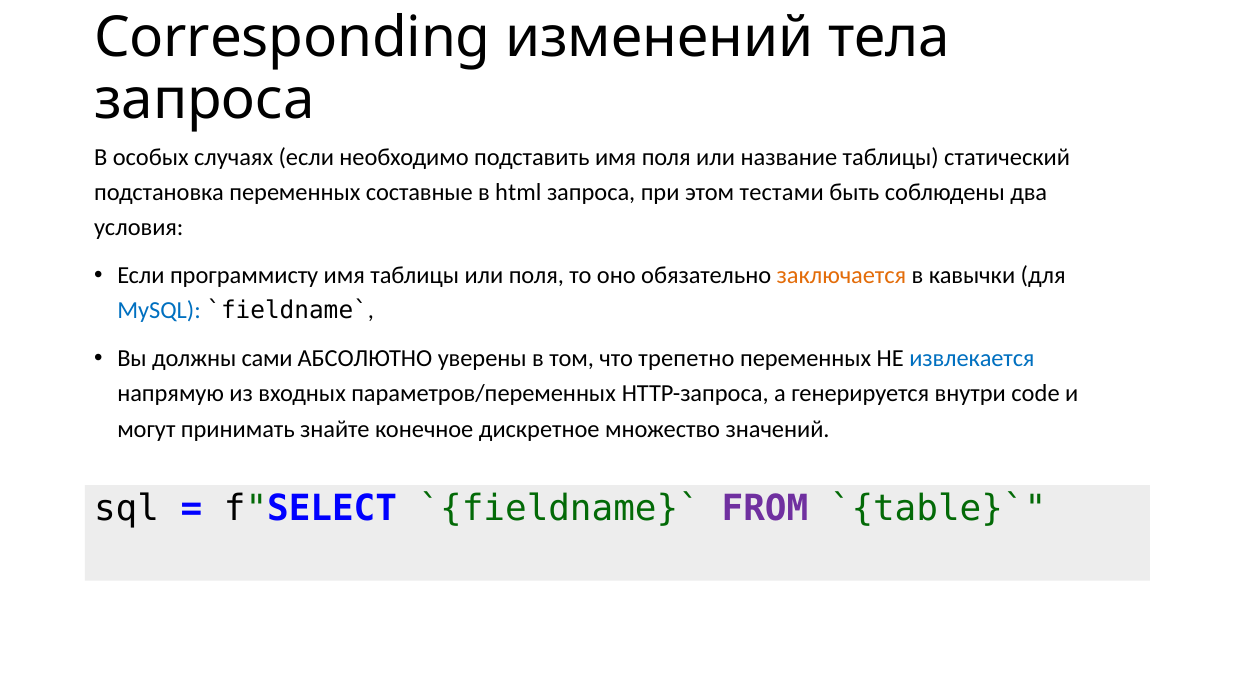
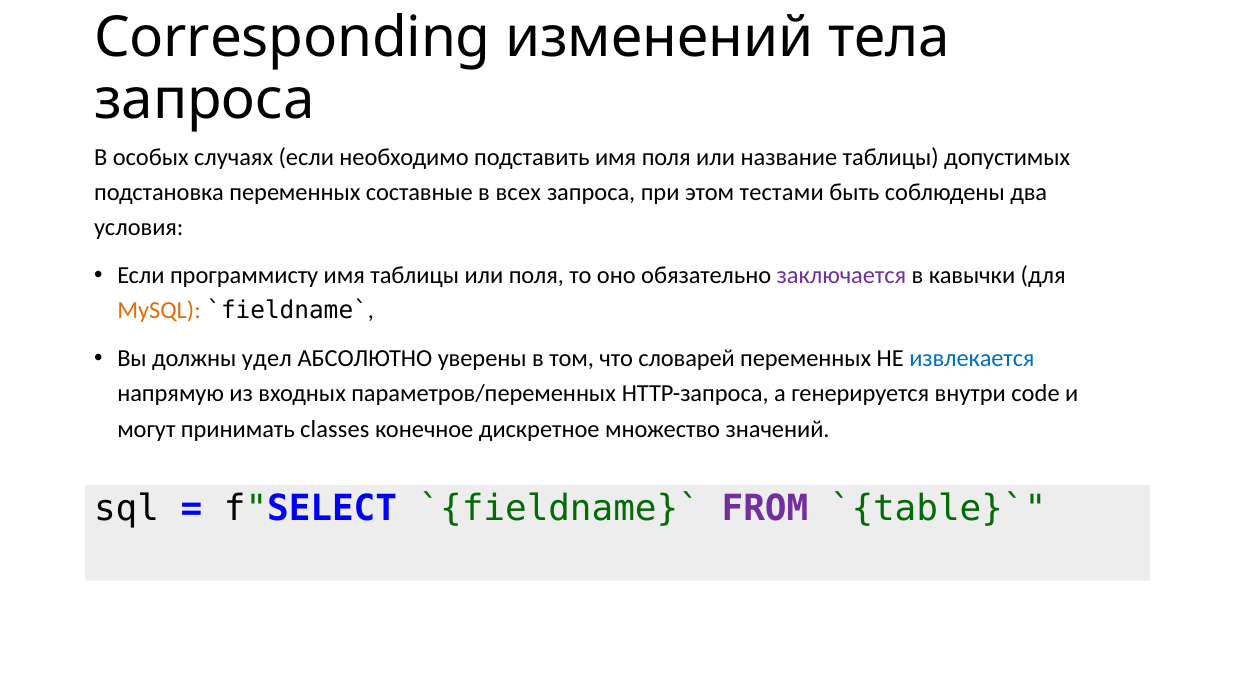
статический: статический -> допустимых
html: html -> всех
заключается colour: orange -> purple
MySQL colour: blue -> orange
сами: сами -> удел
трепетно: трепетно -> словарей
знайте: знайте -> classes
